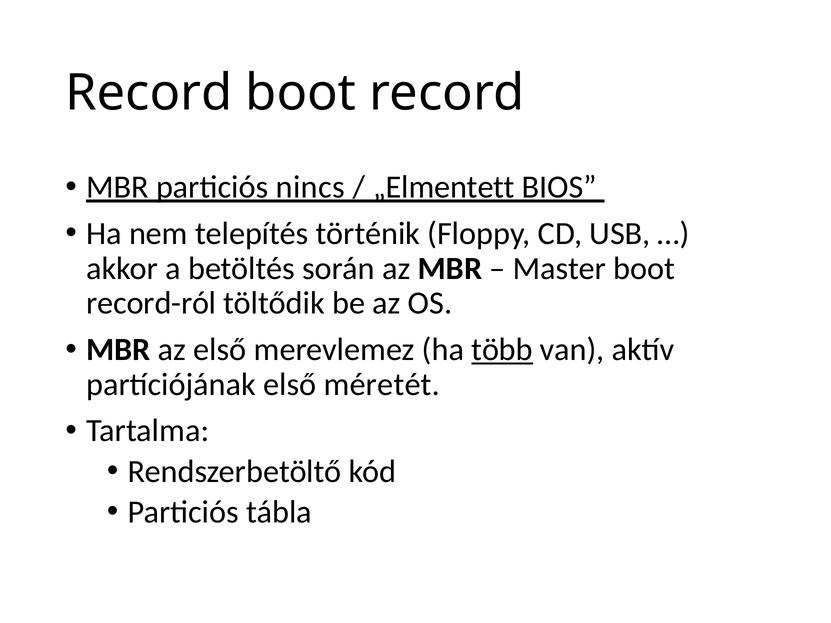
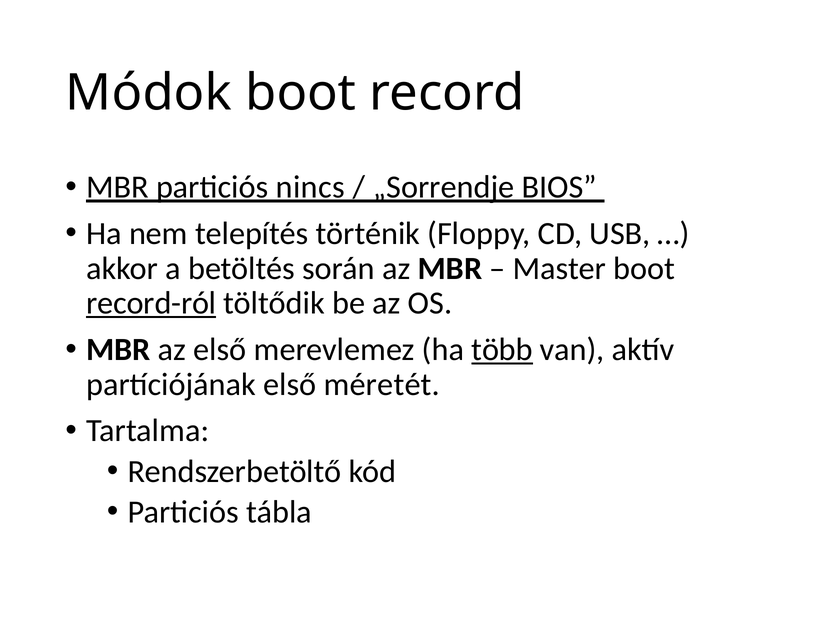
Record at (149, 93): Record -> Módok
„Elmentett: „Elmentett -> „Sorrendje
record-ról underline: none -> present
